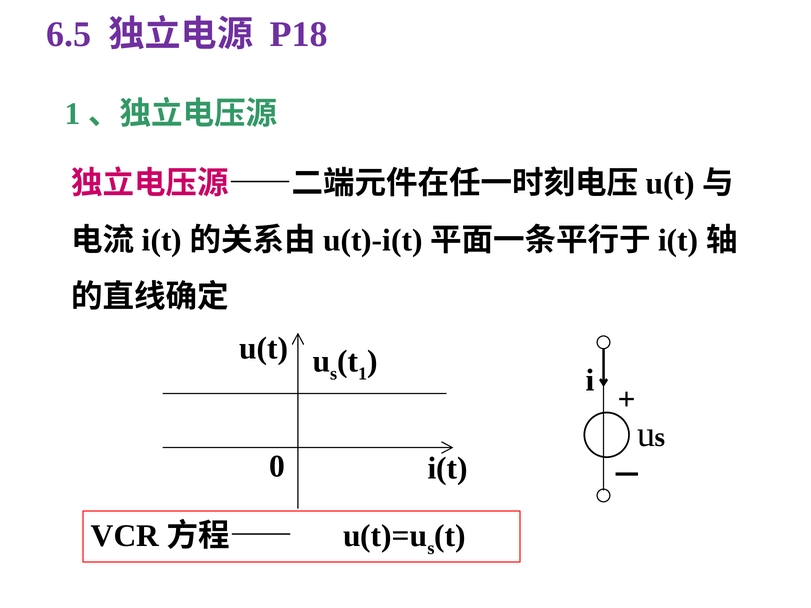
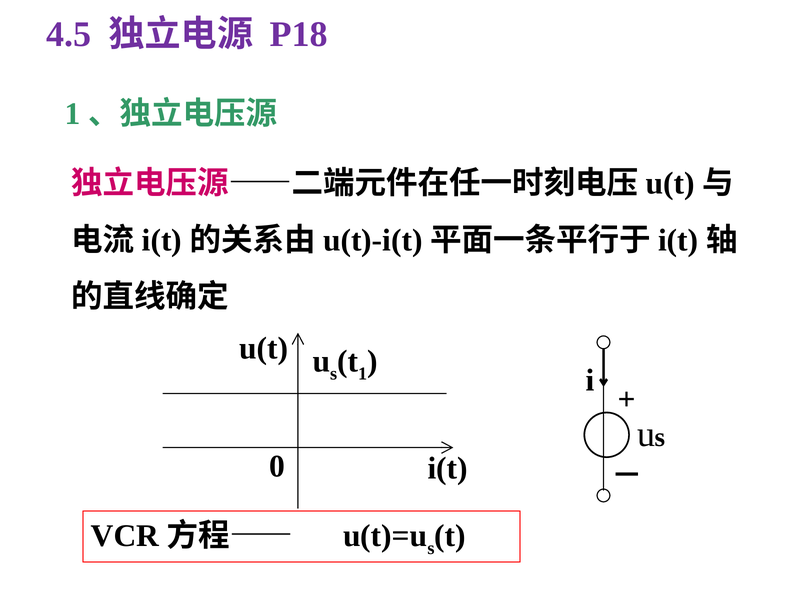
6.5: 6.5 -> 4.5
